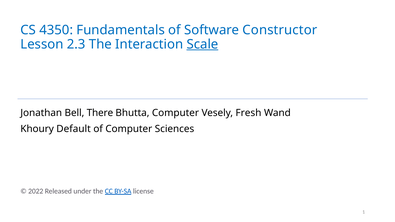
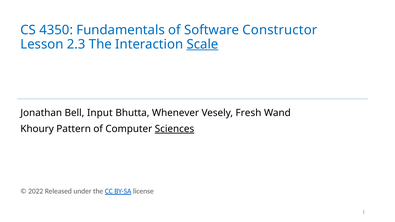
There: There -> Input
Bhutta Computer: Computer -> Whenever
Default: Default -> Pattern
Sciences underline: none -> present
